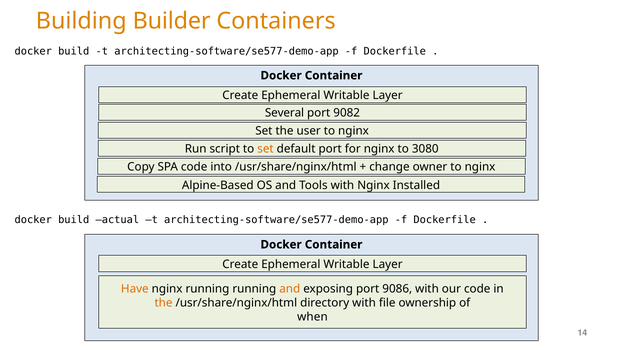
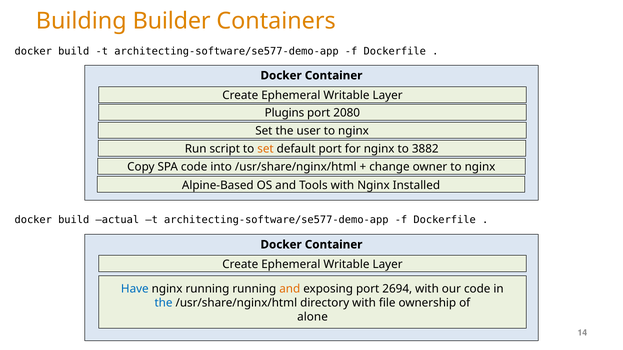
Several: Several -> Plugins
9082: 9082 -> 2080
3080: 3080 -> 3882
Have colour: orange -> blue
9086: 9086 -> 2694
the at (164, 303) colour: orange -> blue
when: when -> alone
